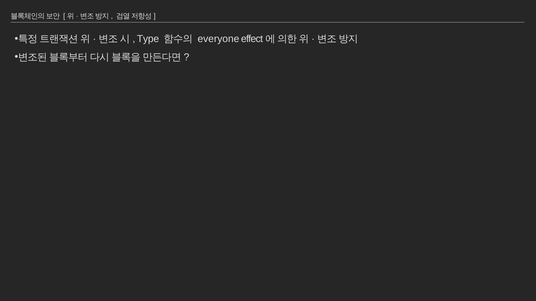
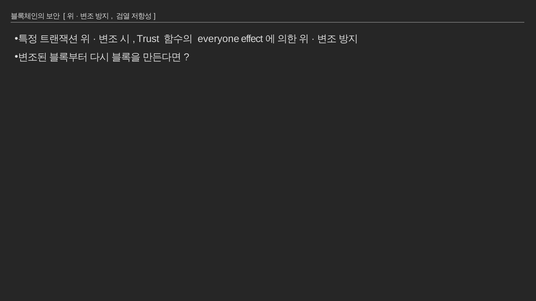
Type: Type -> Trust
